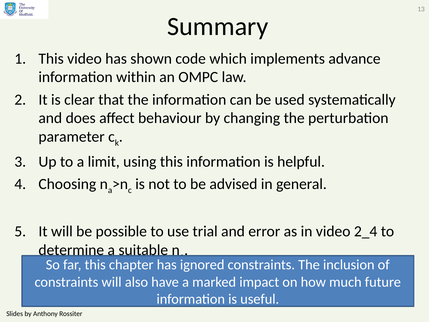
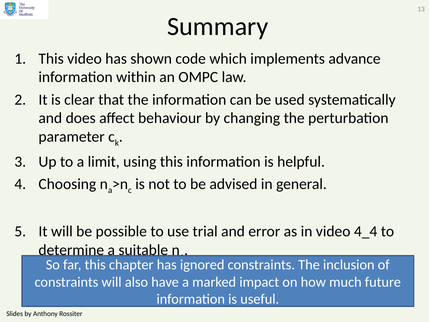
2_4: 2_4 -> 4_4
